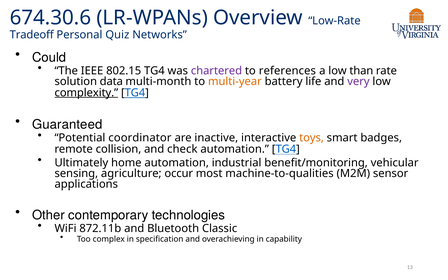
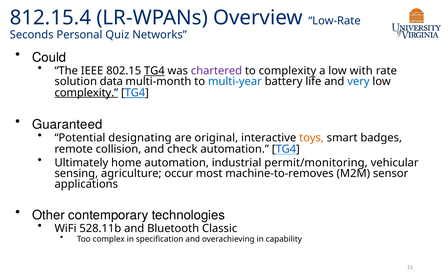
674.30.6: 674.30.6 -> 812.15.4
Tradeoff: Tradeoff -> Seconds
TG4 at (154, 71) underline: none -> present
to references: references -> complexity
than: than -> with
multi-year colour: orange -> blue
very colour: purple -> blue
coordinator: coordinator -> designating
inactive: inactive -> original
benefit/monitoring: benefit/monitoring -> permit/monitoring
machine-to-qualities: machine-to-qualities -> machine-to-removes
872.11b: 872.11b -> 528.11b
